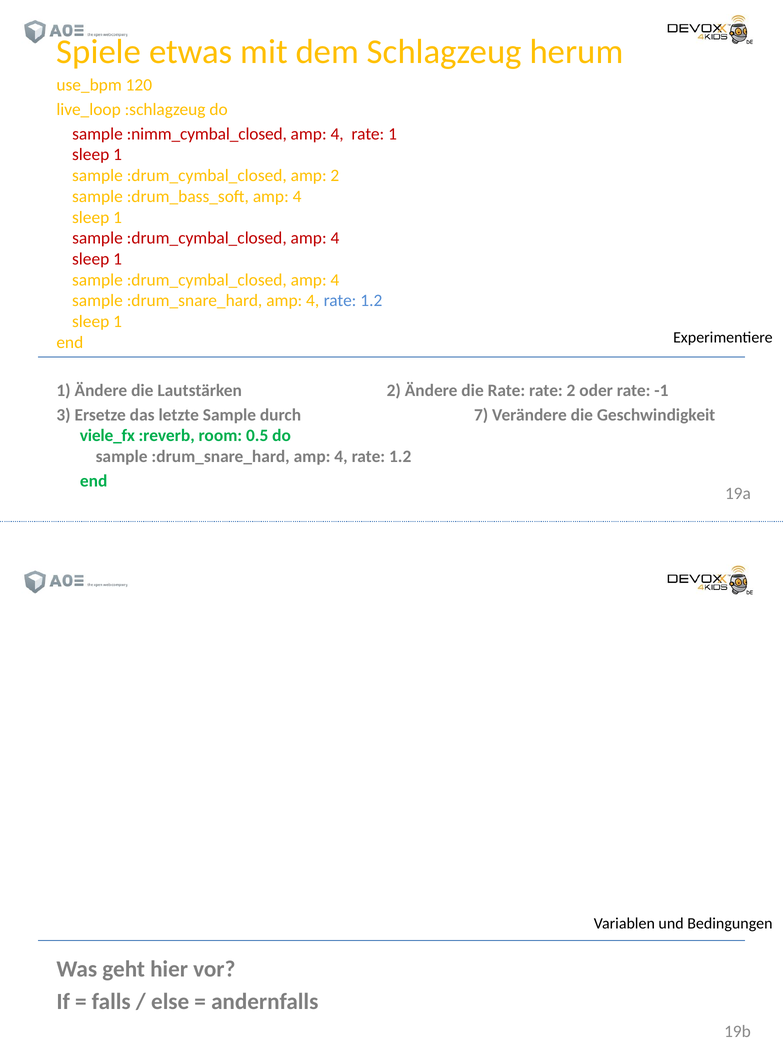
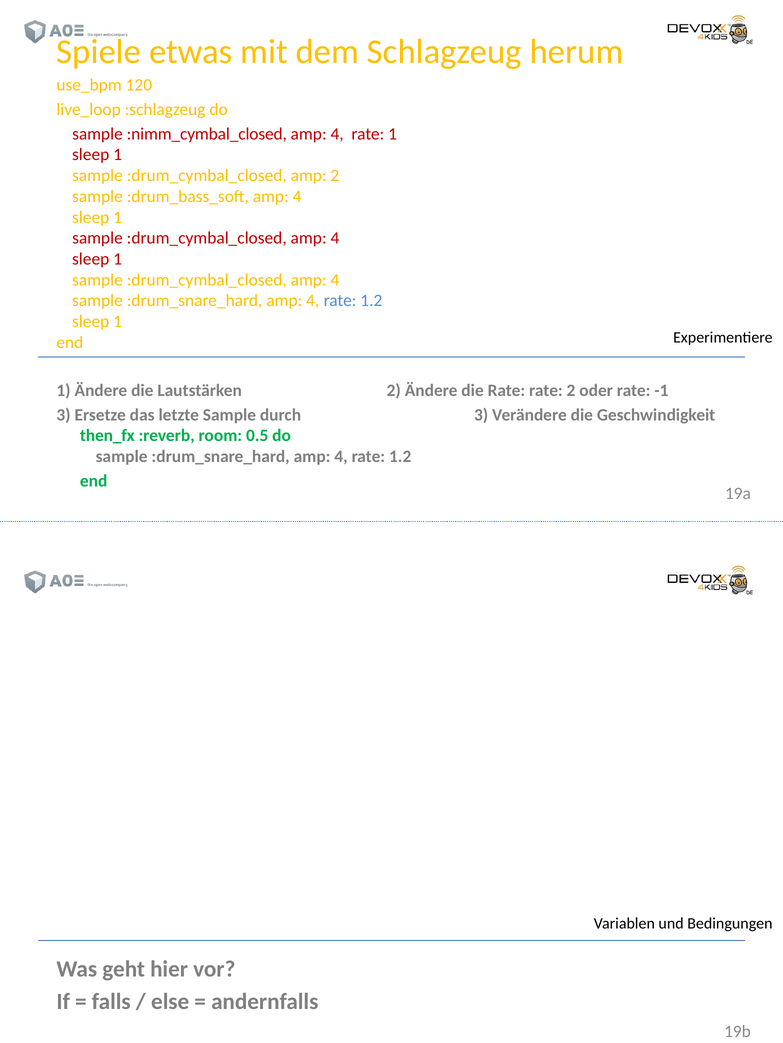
durch 7: 7 -> 3
viele_fx: viele_fx -> then_fx
